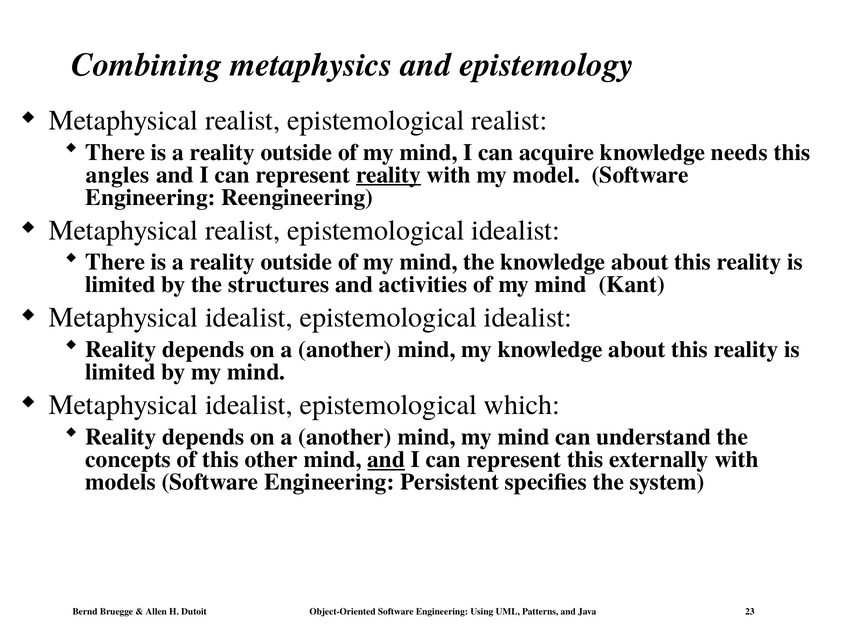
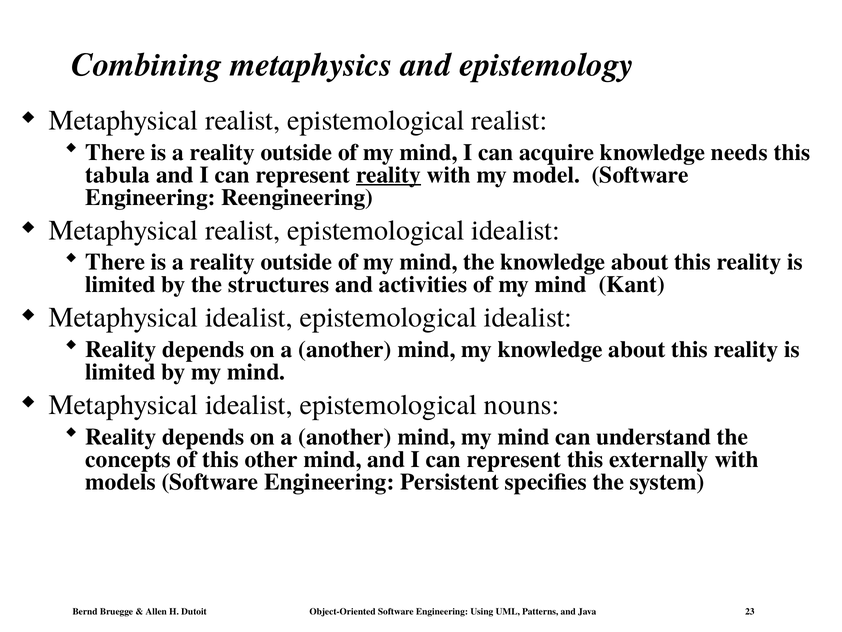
angles: angles -> tabula
which: which -> nouns
and at (386, 459) underline: present -> none
